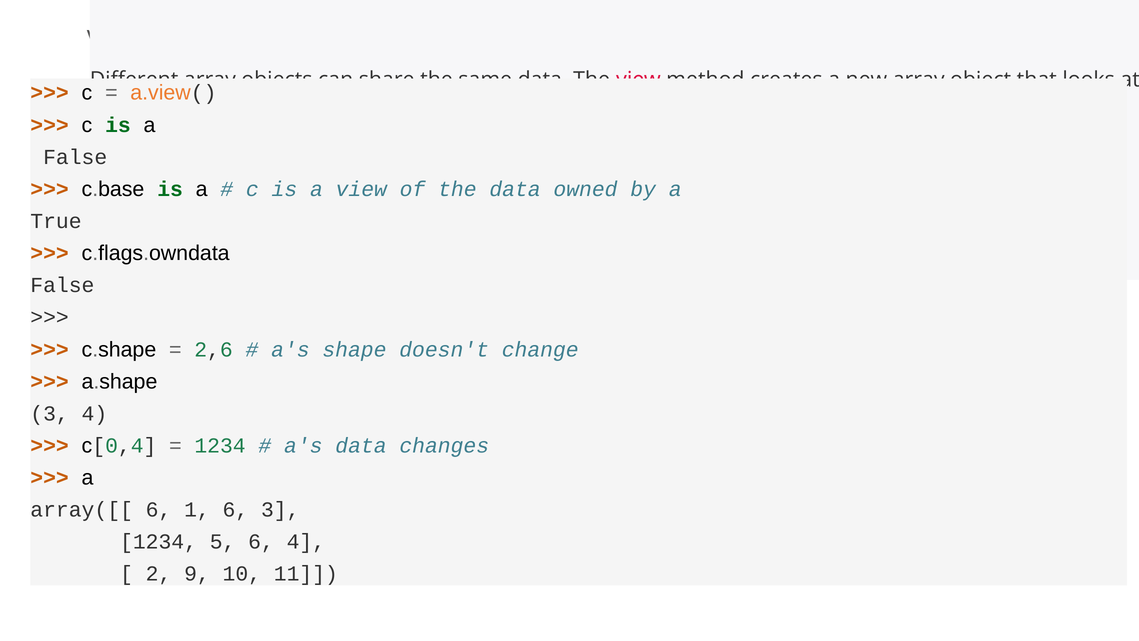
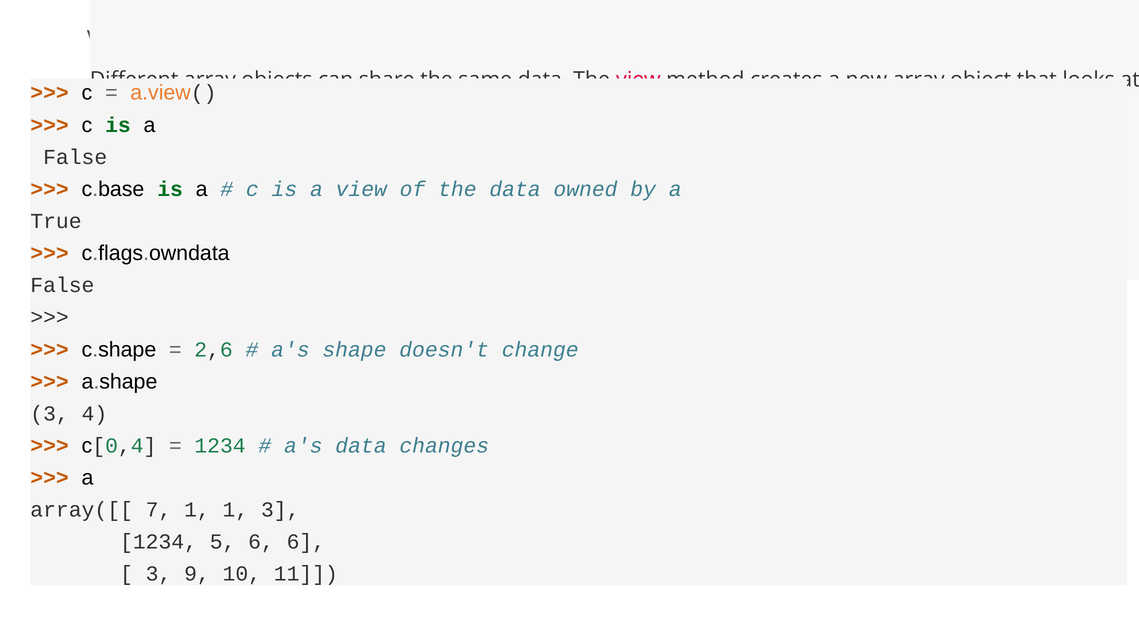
array([[ 6: 6 -> 7
1 6: 6 -> 1
6 4: 4 -> 6
2 at (159, 574): 2 -> 3
